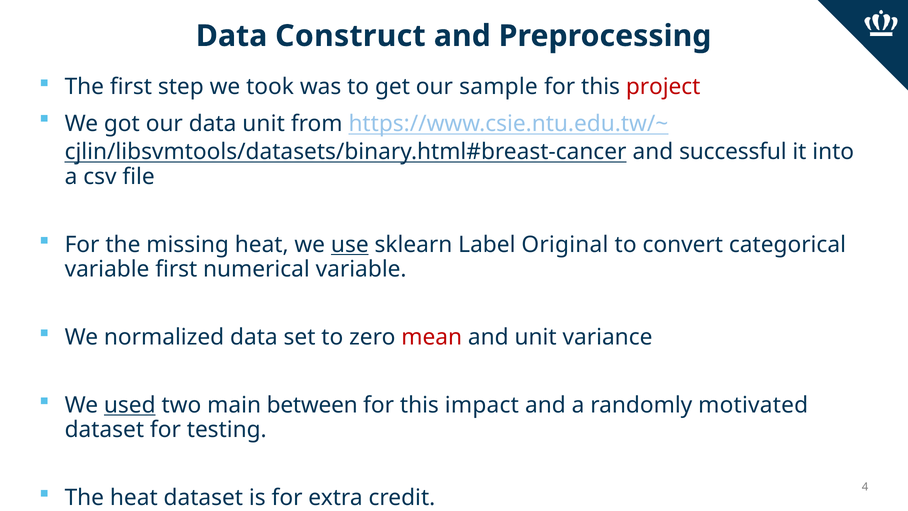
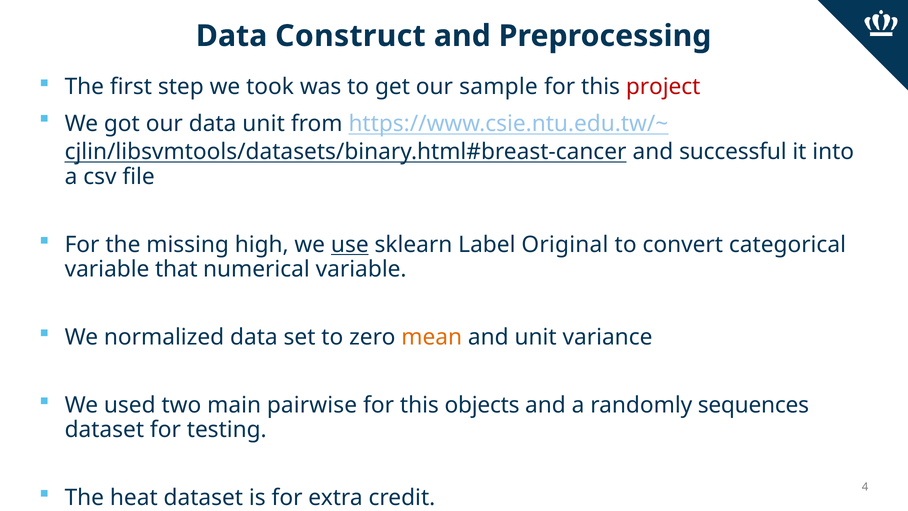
missing heat: heat -> high
variable first: first -> that
mean colour: red -> orange
used underline: present -> none
between: between -> pairwise
impact: impact -> objects
motivated: motivated -> sequences
